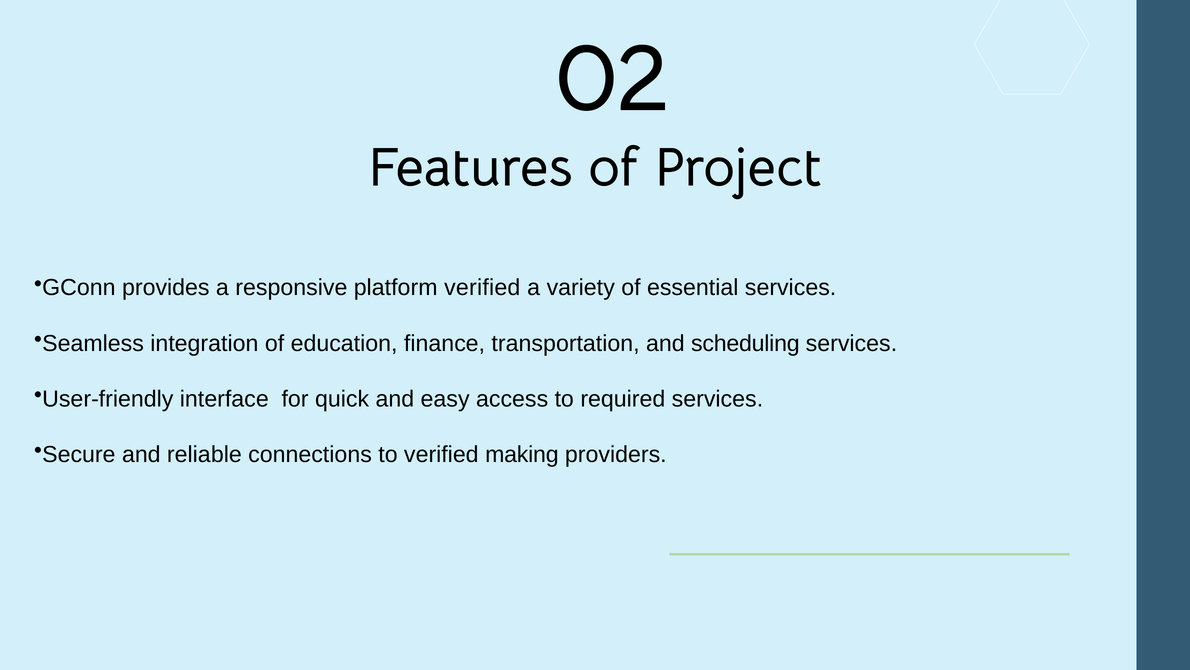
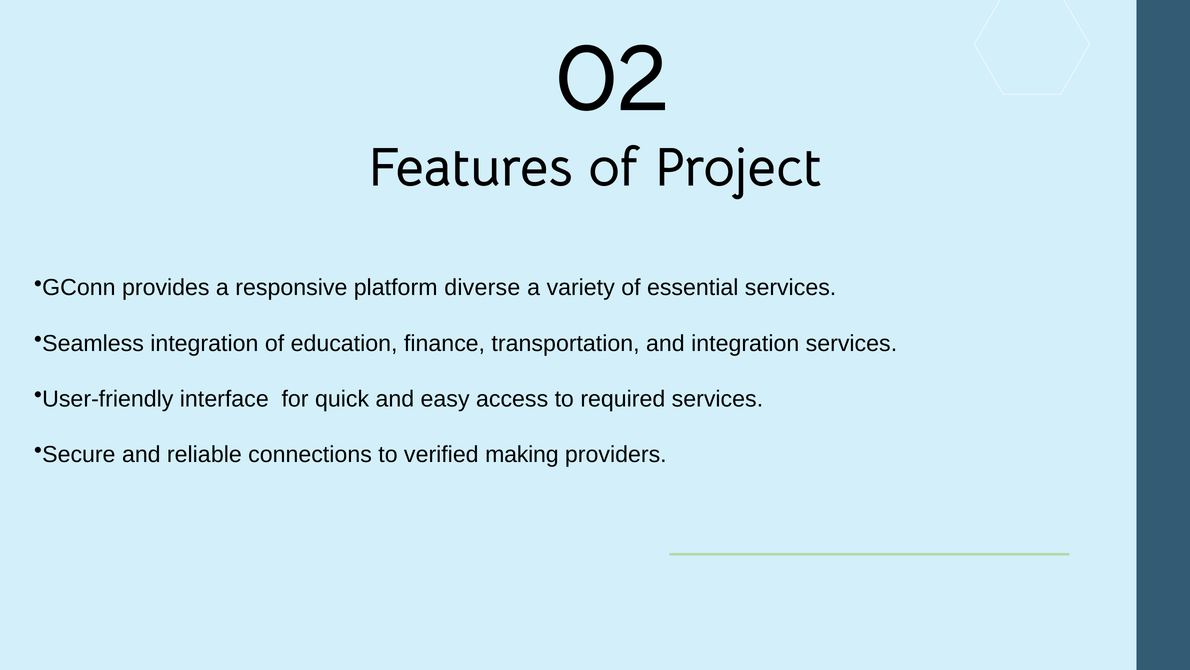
platform verified: verified -> diverse
and scheduling: scheduling -> integration
